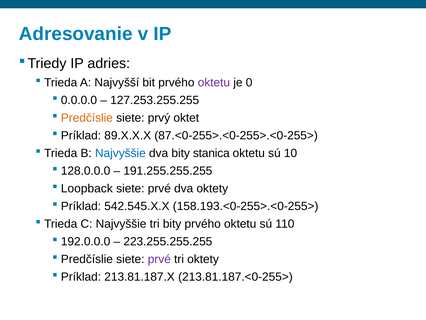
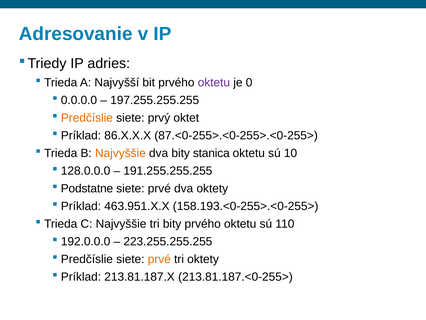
127.253.255.255: 127.253.255.255 -> 197.255.255.255
89.X.X.X: 89.X.X.X -> 86.X.X.X
Najvyššie at (120, 153) colour: blue -> orange
Loopback: Loopback -> Podstatne
542.545.X.X: 542.545.X.X -> 463.951.X.X
prvé at (159, 259) colour: purple -> orange
